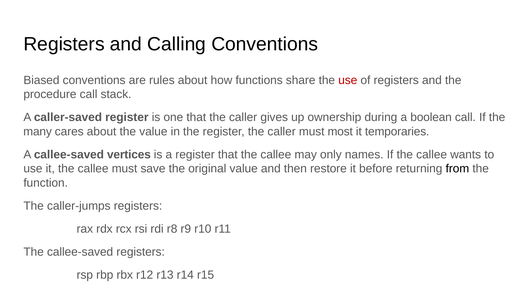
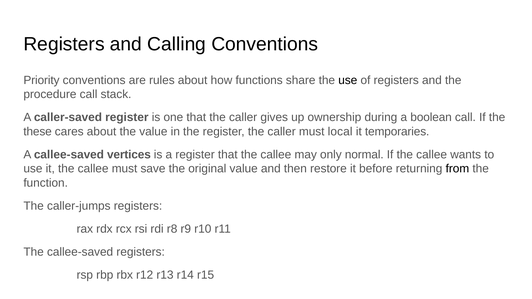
Biased: Biased -> Priority
use at (348, 80) colour: red -> black
many: many -> these
most: most -> local
names: names -> normal
